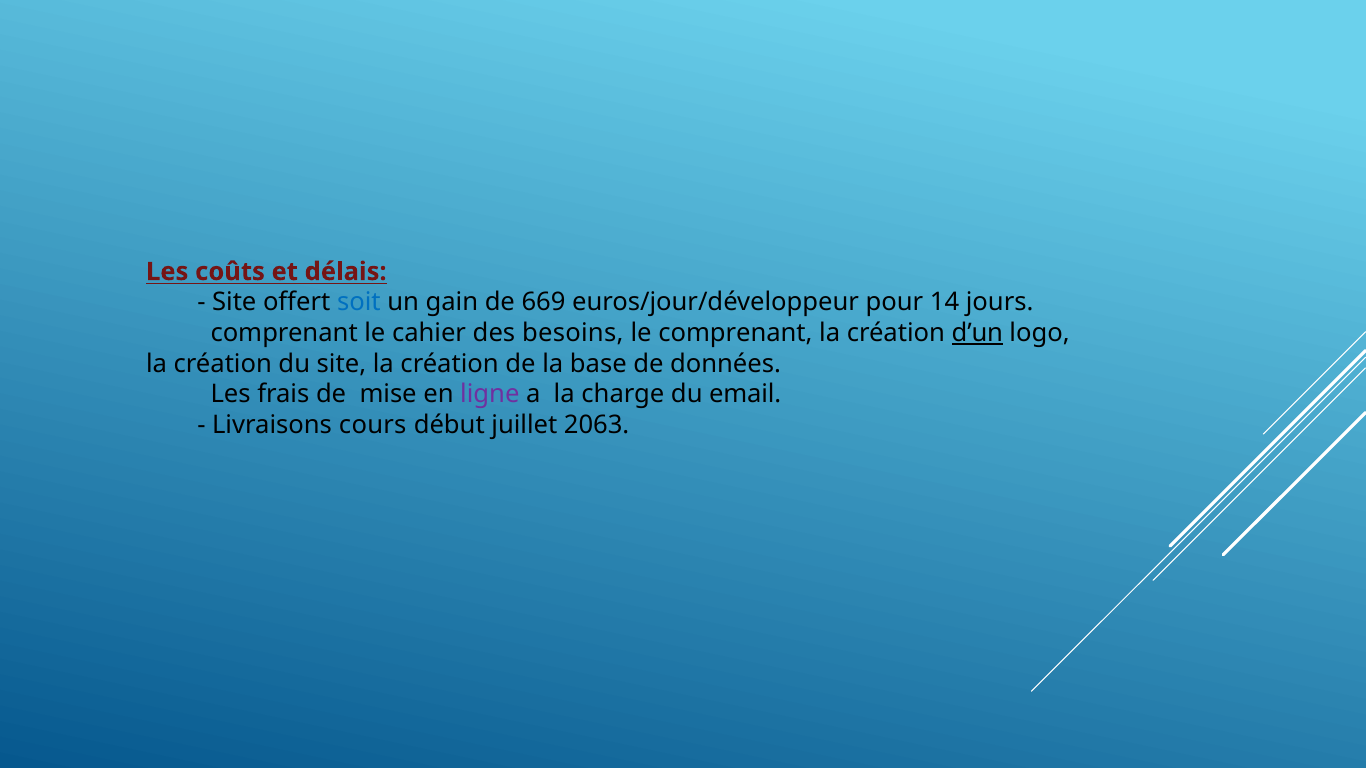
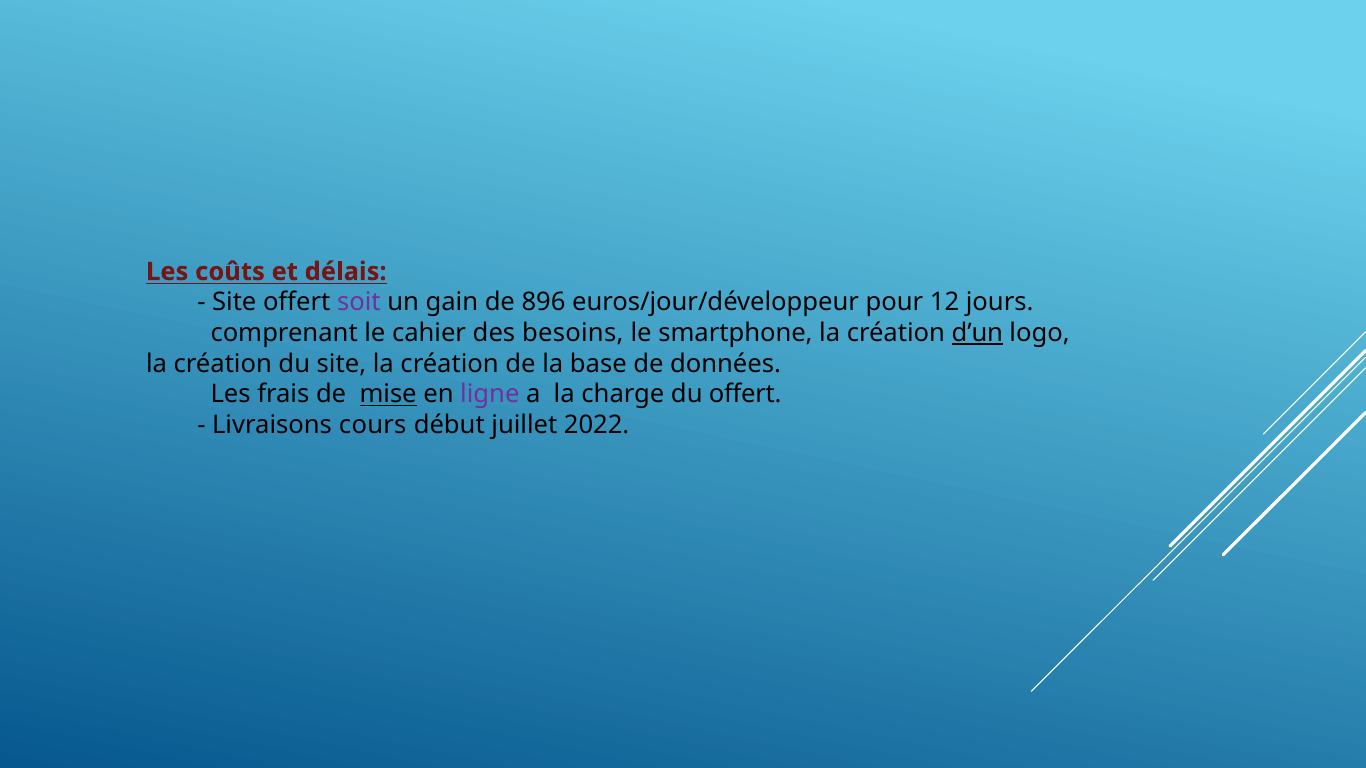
soit colour: blue -> purple
669: 669 -> 896
14: 14 -> 12
le comprenant: comprenant -> smartphone
mise underline: none -> present
du email: email -> offert
2063: 2063 -> 2022
